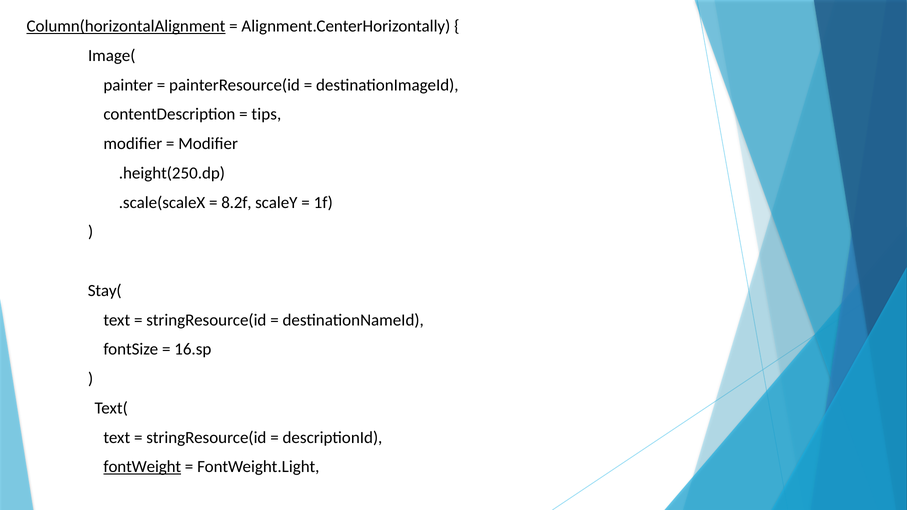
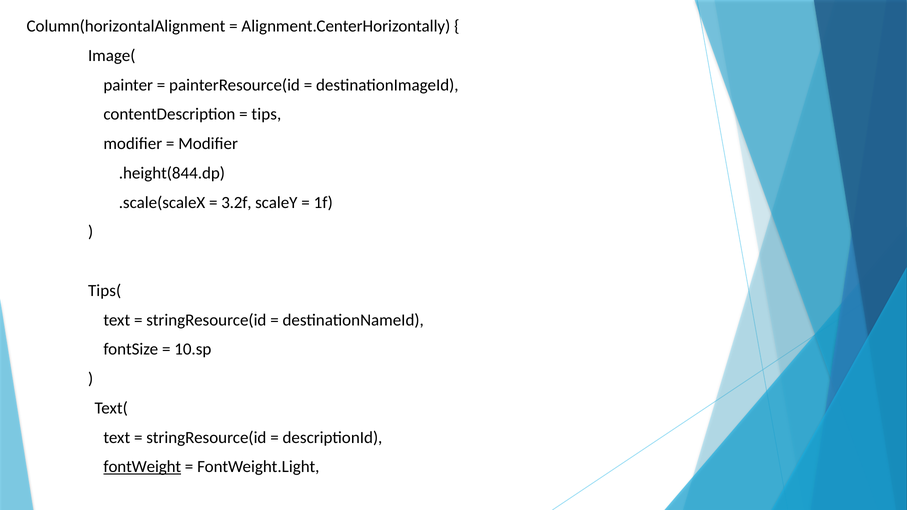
Column(horizontalAlignment underline: present -> none
.height(250.dp: .height(250.dp -> .height(844.dp
8.2f: 8.2f -> 3.2f
Stay(: Stay( -> Tips(
16.sp: 16.sp -> 10.sp
